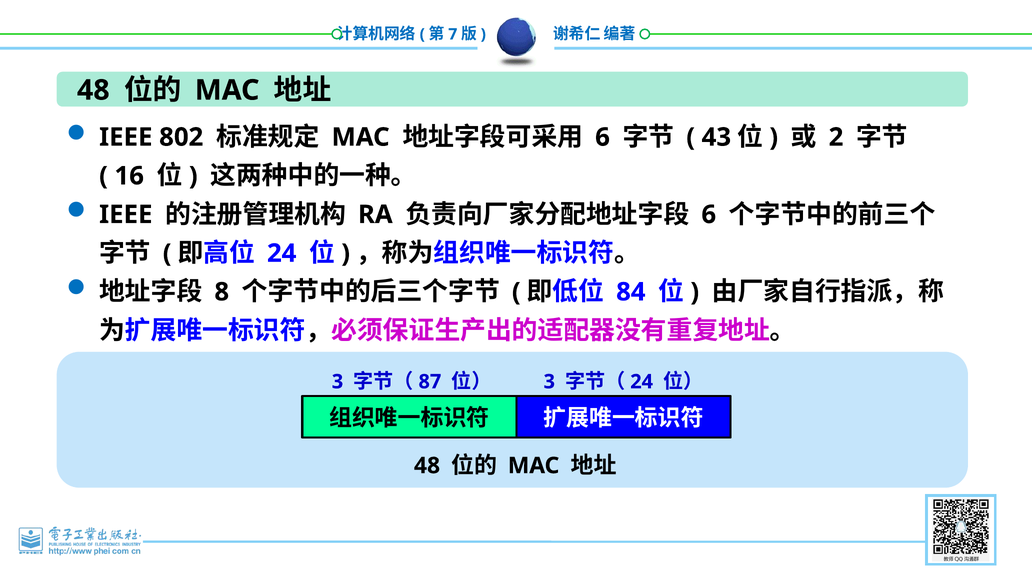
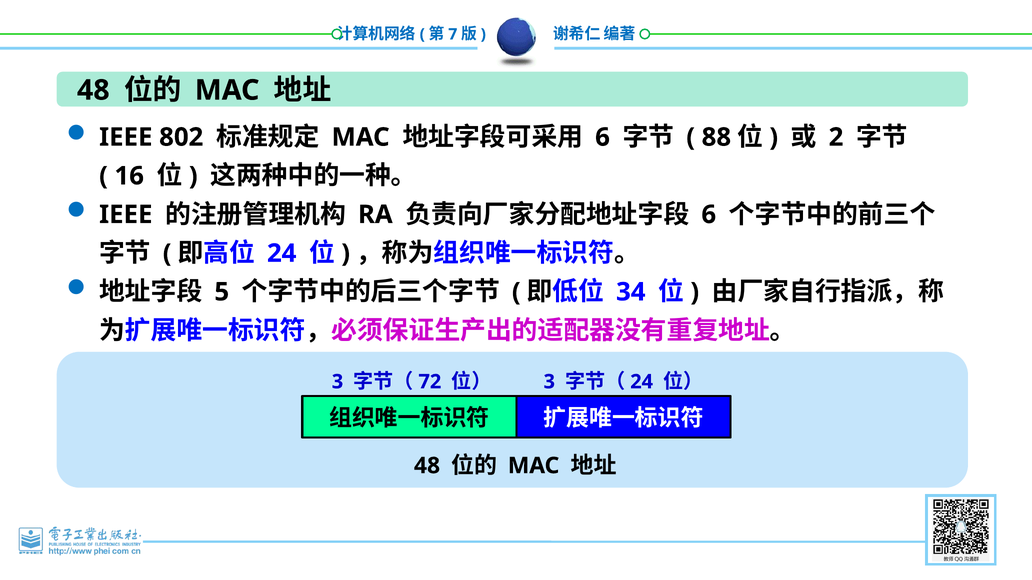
43: 43 -> 88
8: 8 -> 5
84: 84 -> 34
87: 87 -> 72
